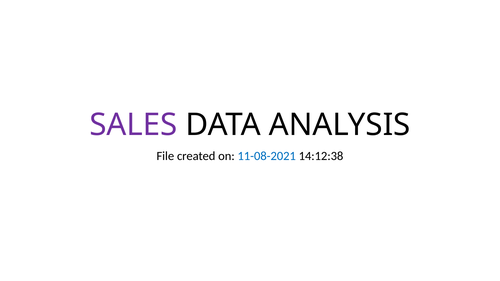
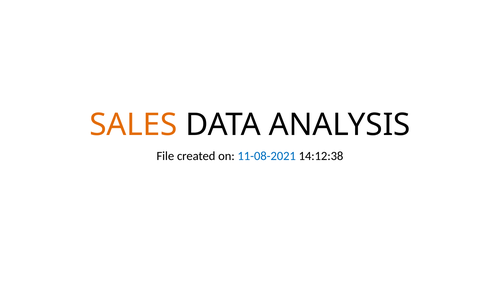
SALES colour: purple -> orange
